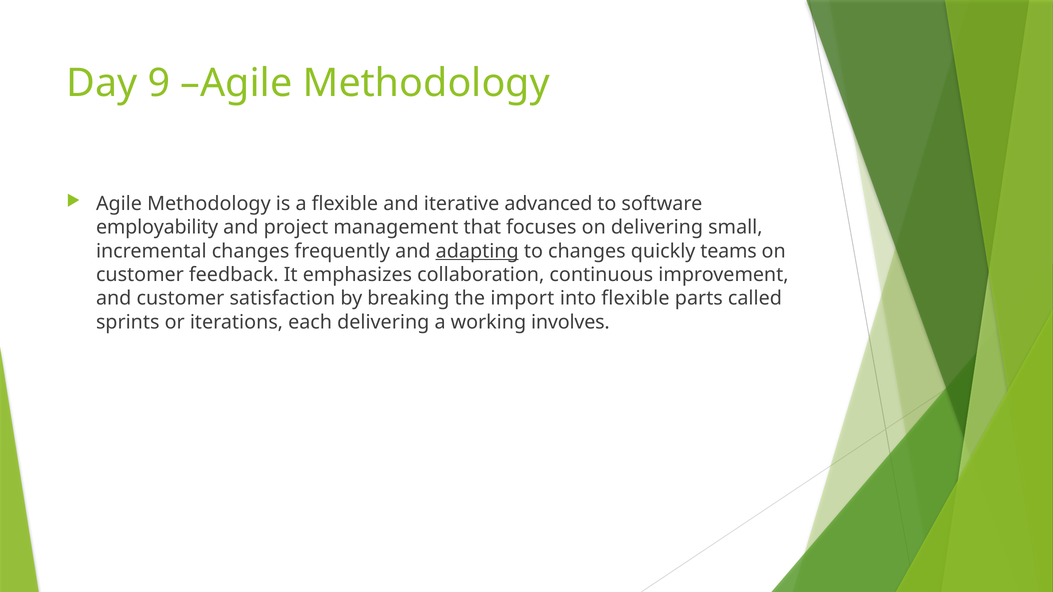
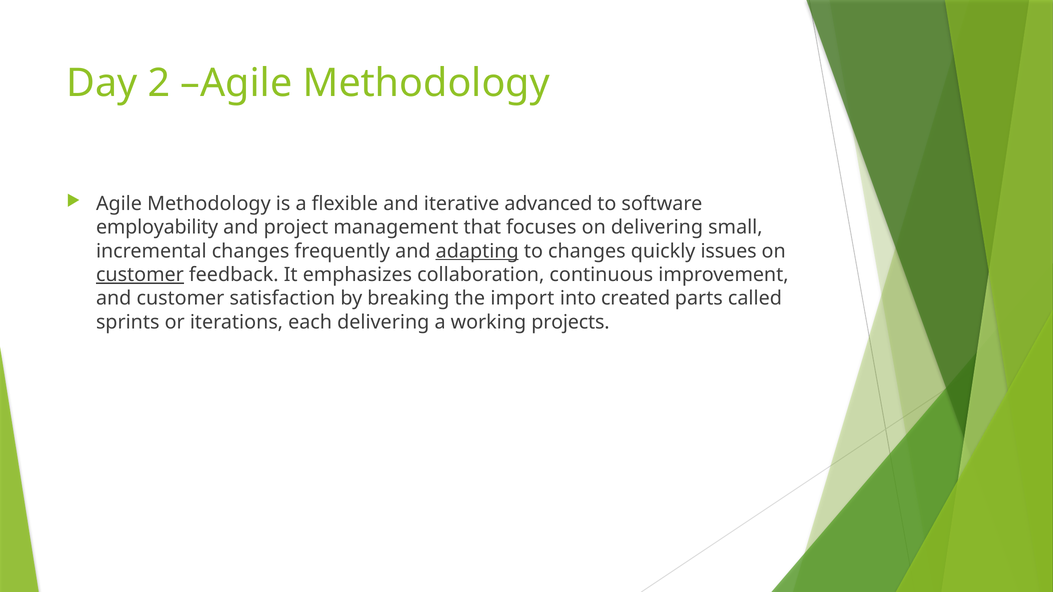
9: 9 -> 2
teams: teams -> issues
customer at (140, 275) underline: none -> present
into flexible: flexible -> created
involves: involves -> projects
